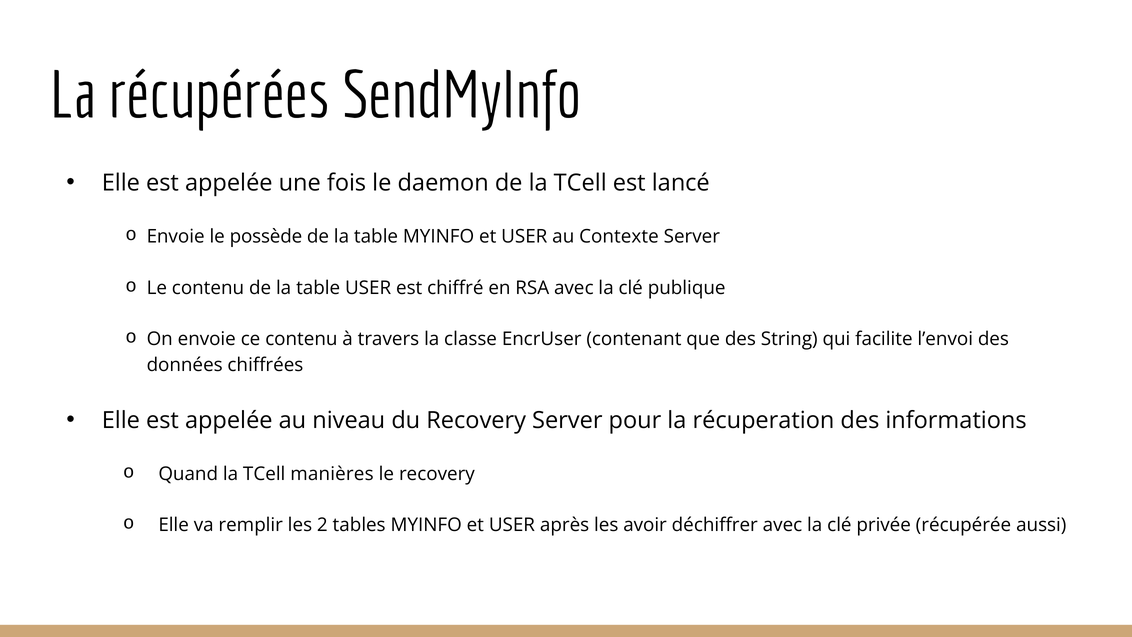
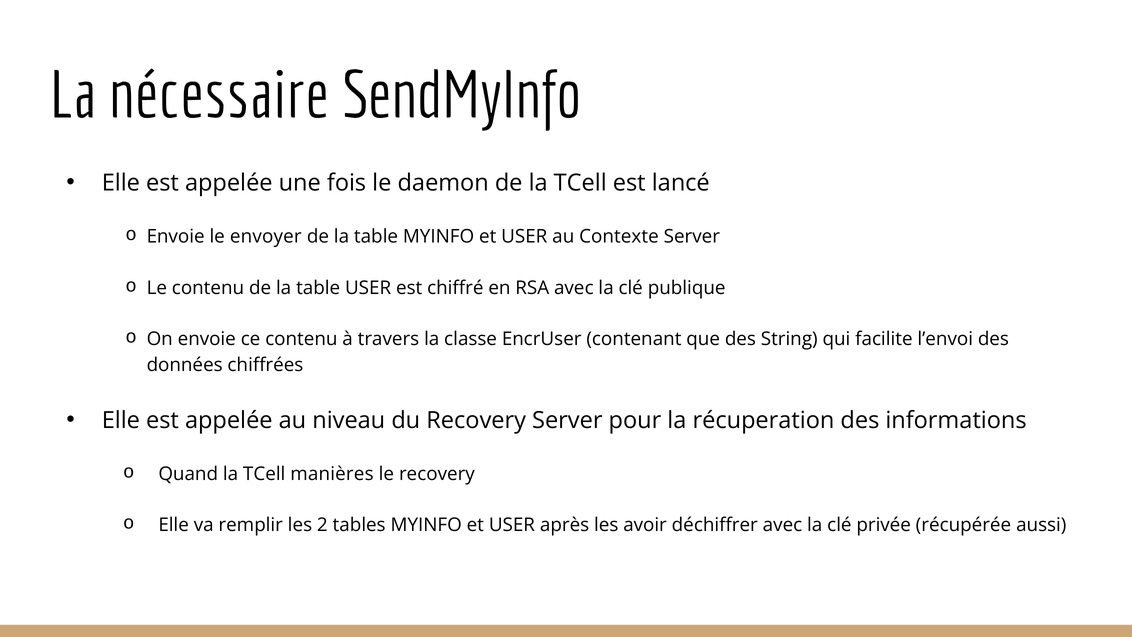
récupérées: récupérées -> nécessaire
possède: possède -> envoyer
